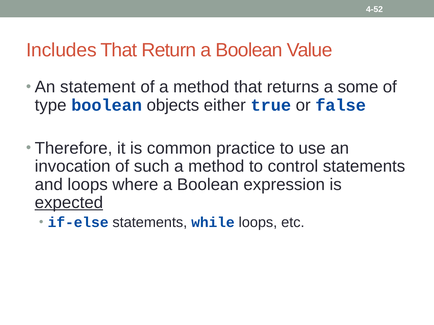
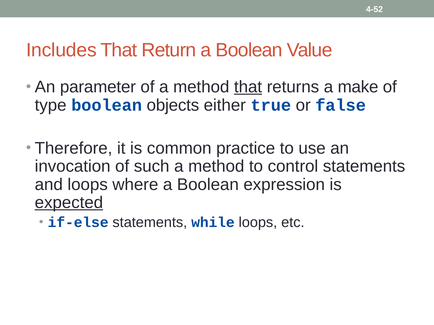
statement: statement -> parameter
that at (248, 87) underline: none -> present
some: some -> make
